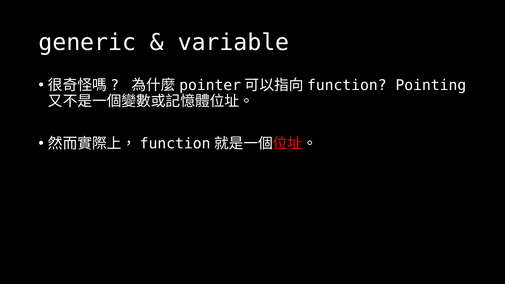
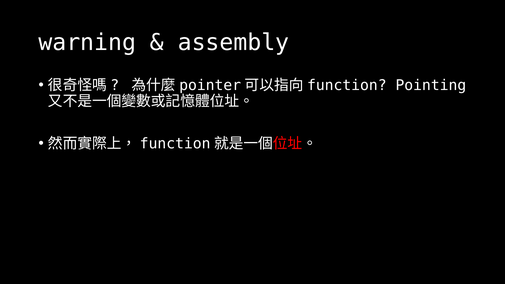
generic: generic -> warning
variable: variable -> assembly
